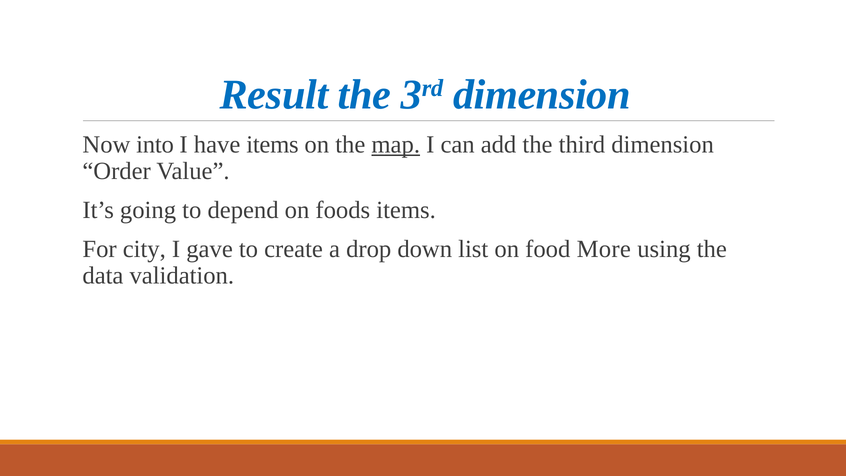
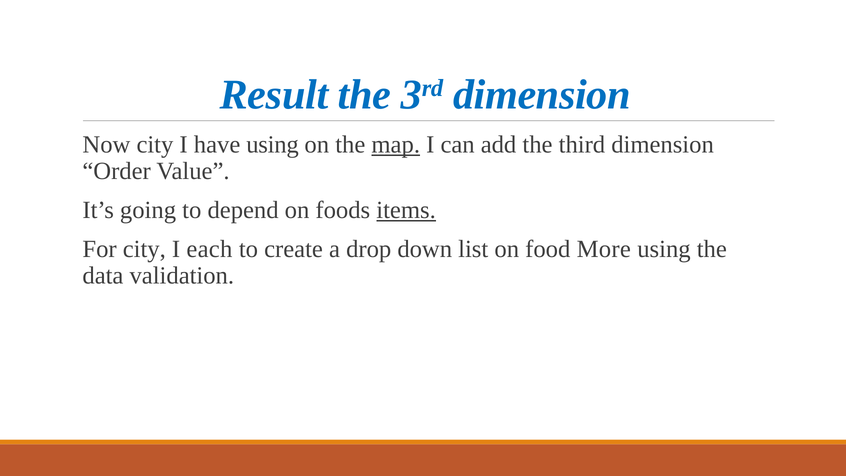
Now into: into -> city
have items: items -> using
items at (406, 210) underline: none -> present
gave: gave -> each
